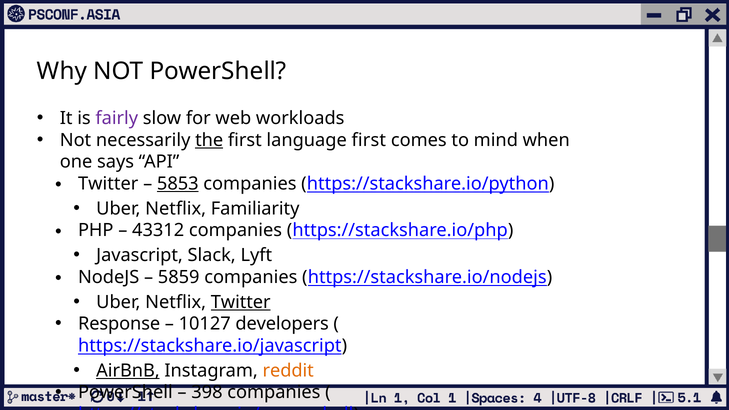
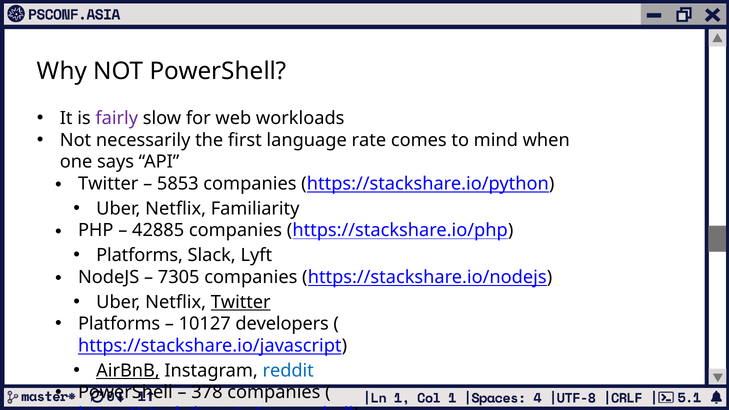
the underline: present -> none
language first: first -> rate
5853 underline: present -> none
43312: 43312 -> 42885
Javascript at (140, 255): Javascript -> Platforms
5859: 5859 -> 7305
Response at (119, 324): Response -> Platforms
reddit colour: orange -> blue
398: 398 -> 378
